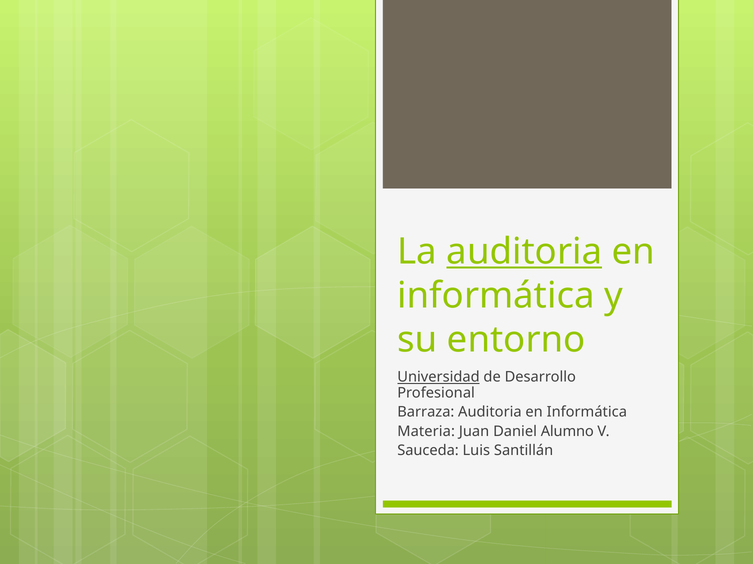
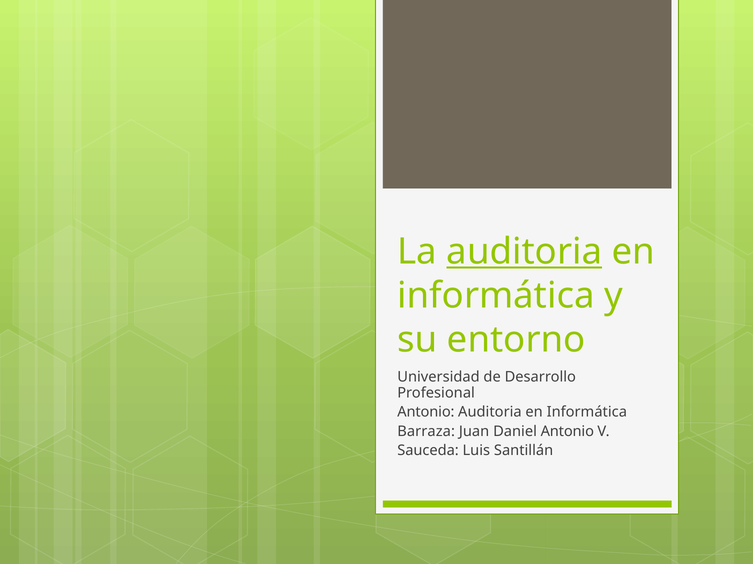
Universidad underline: present -> none
Barraza at (426, 413): Barraza -> Antonio
Materia: Materia -> Barraza
Daniel Alumno: Alumno -> Antonio
